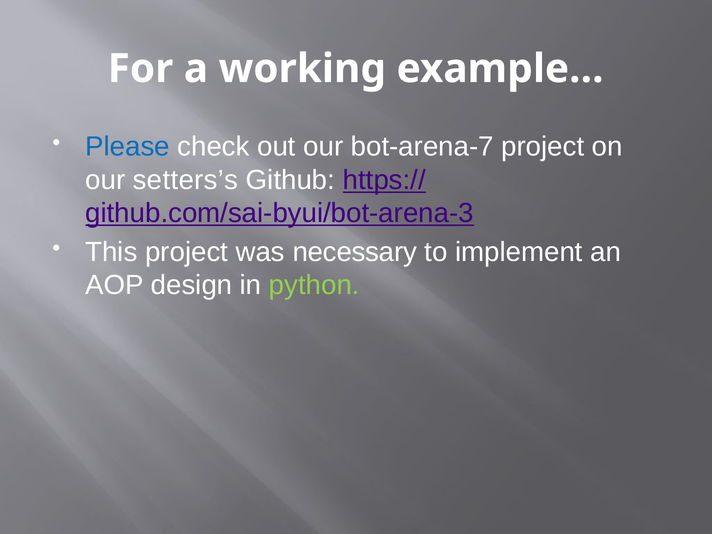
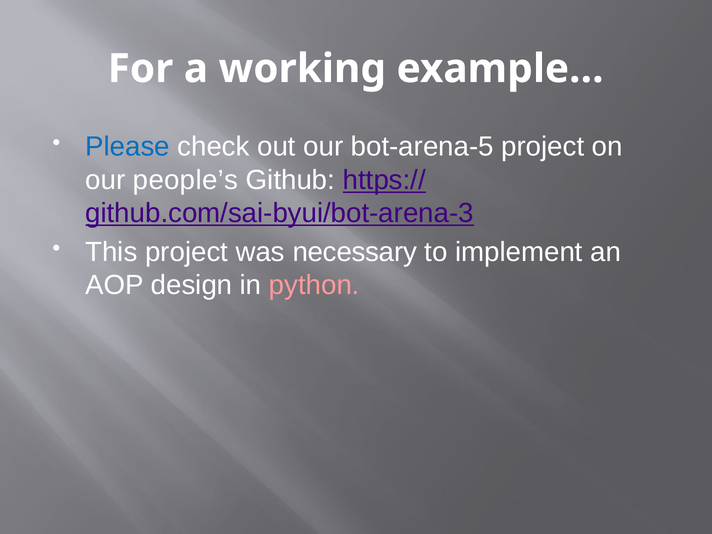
bot-arena-7: bot-arena-7 -> bot-arena-5
setters’s: setters’s -> people’s
python colour: light green -> pink
